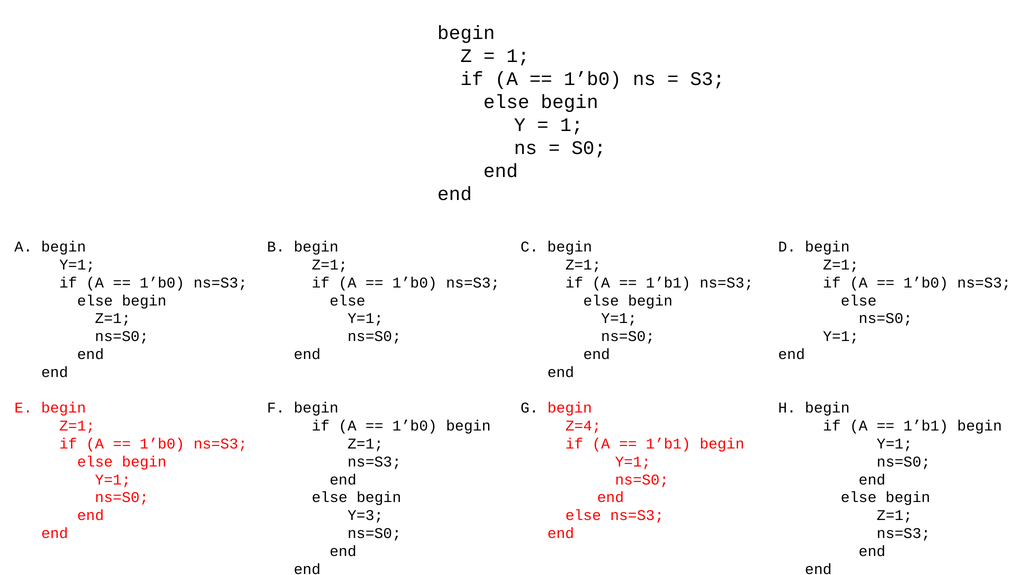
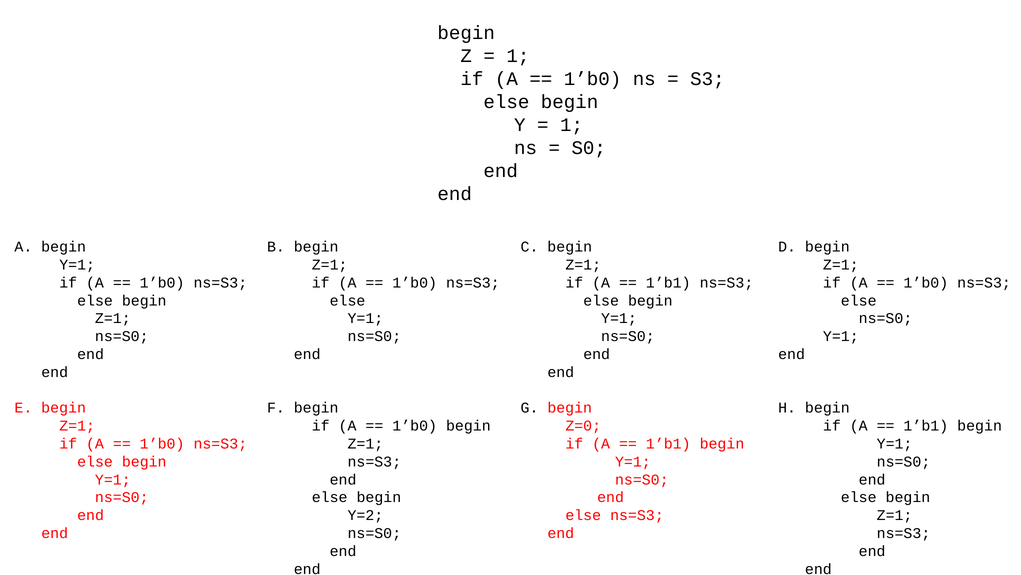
Z=4: Z=4 -> Z=0
Y=3: Y=3 -> Y=2
